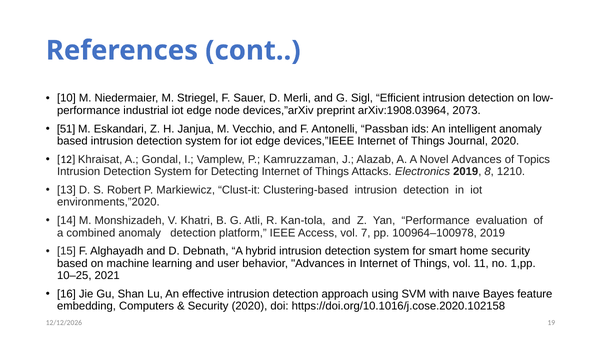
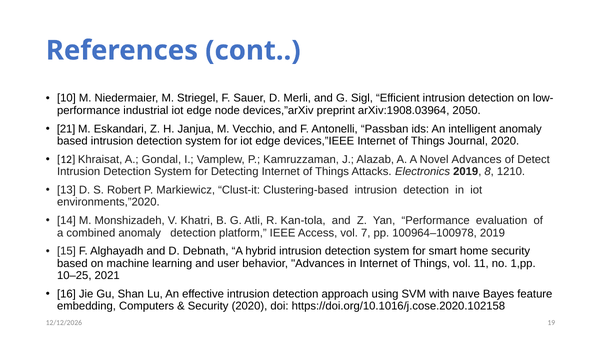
2073: 2073 -> 2050
51: 51 -> 21
Topics: Topics -> Detect
